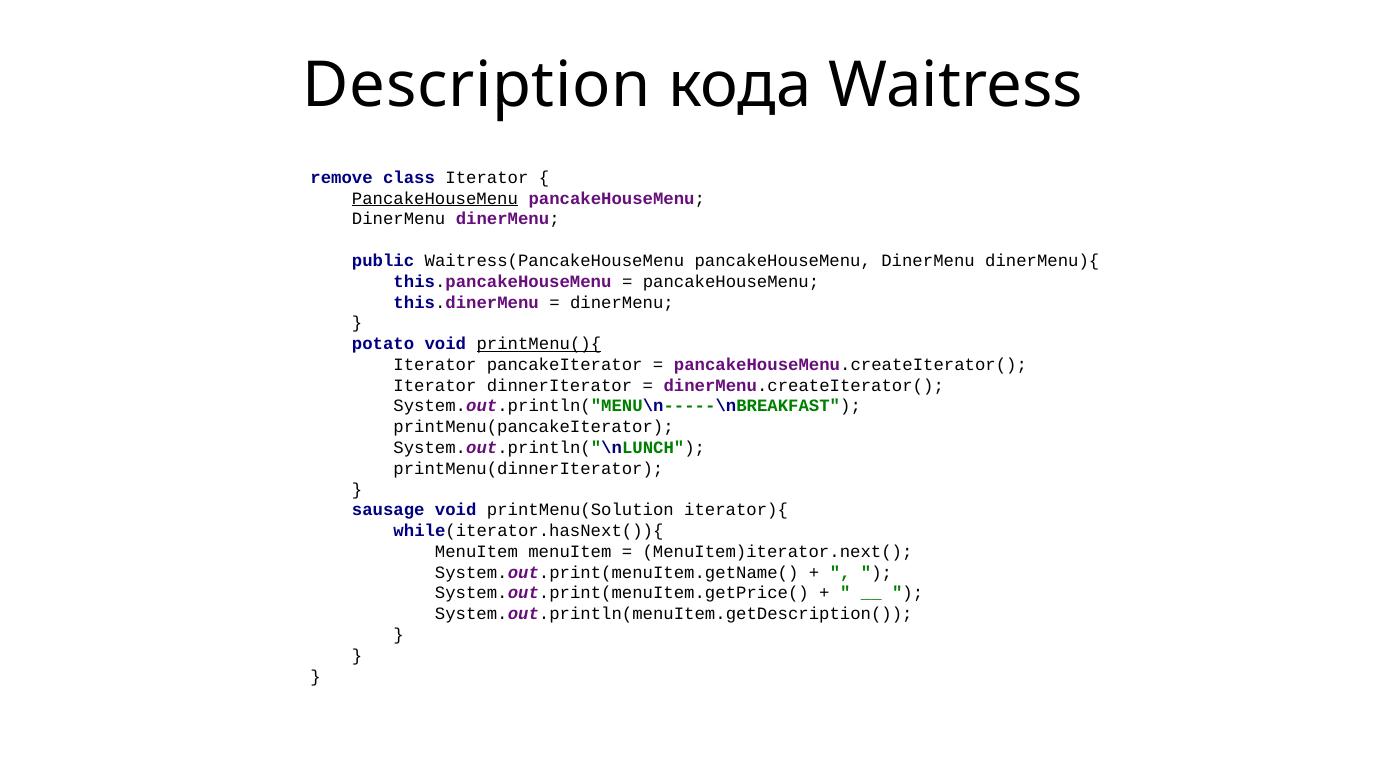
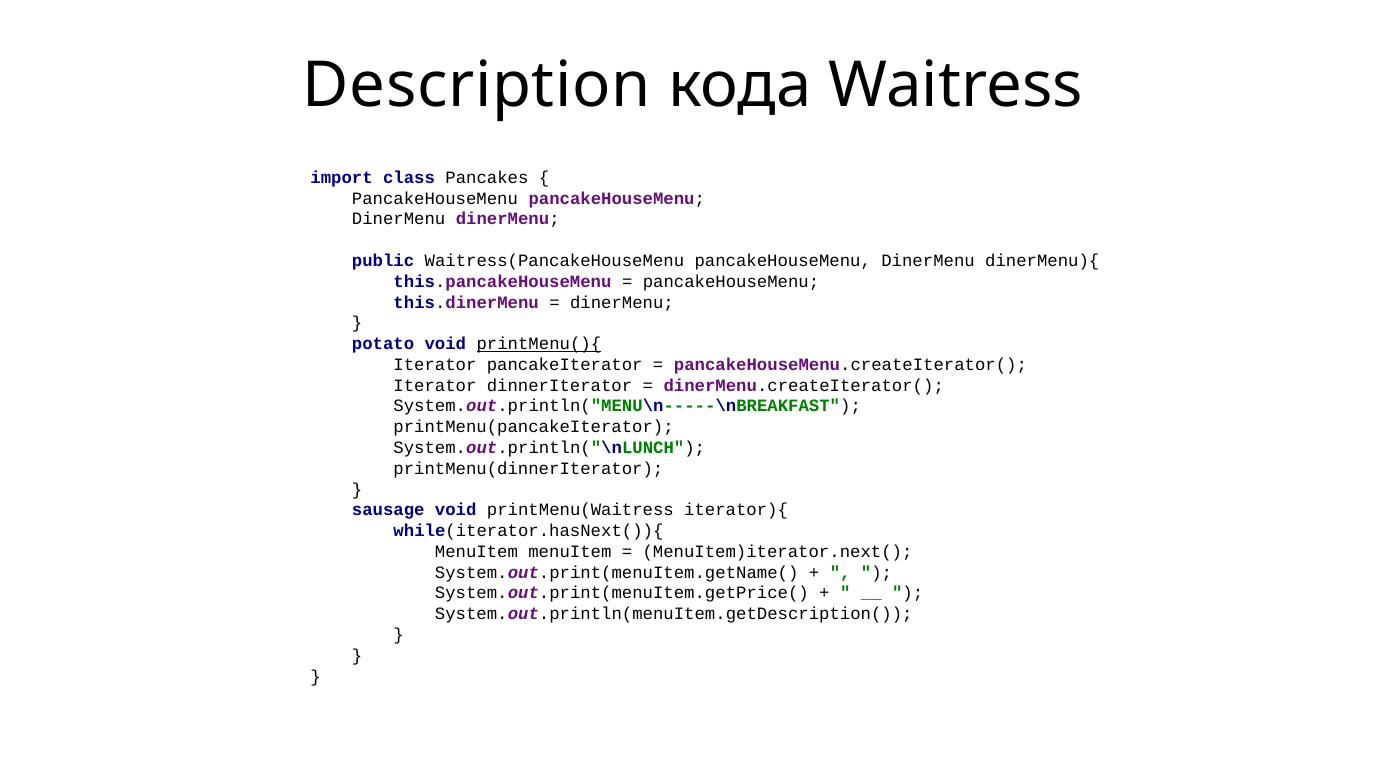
remove: remove -> import
class Iterator: Iterator -> Pancakes
PancakeHouseMenu at (435, 199) underline: present -> none
printMenu(Solution: printMenu(Solution -> printMenu(Waitress
